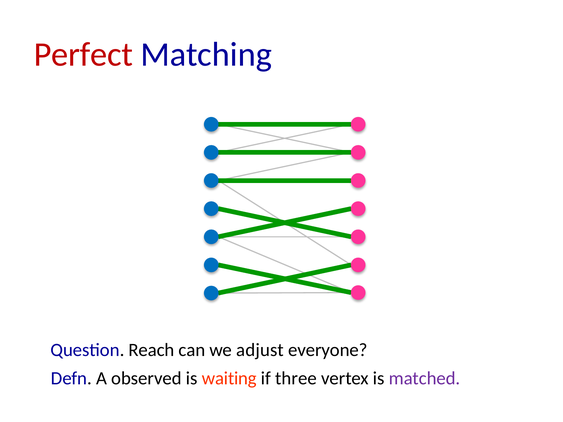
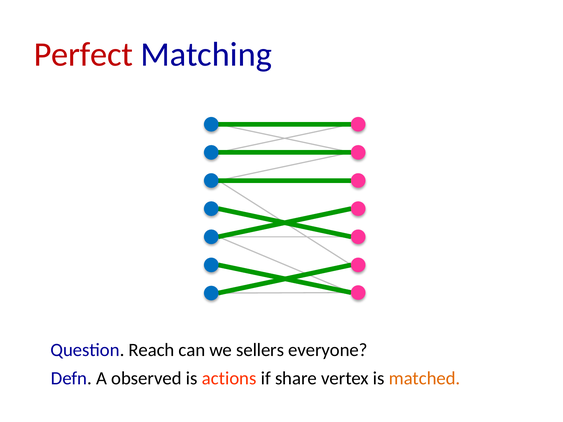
adjust: adjust -> sellers
waiting: waiting -> actions
three: three -> share
matched colour: purple -> orange
